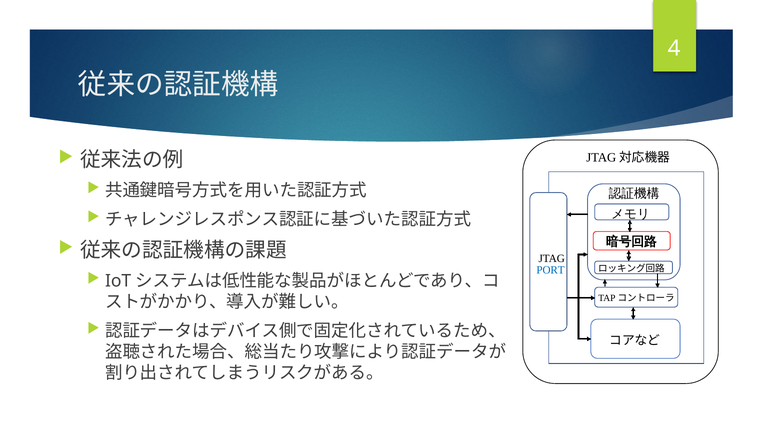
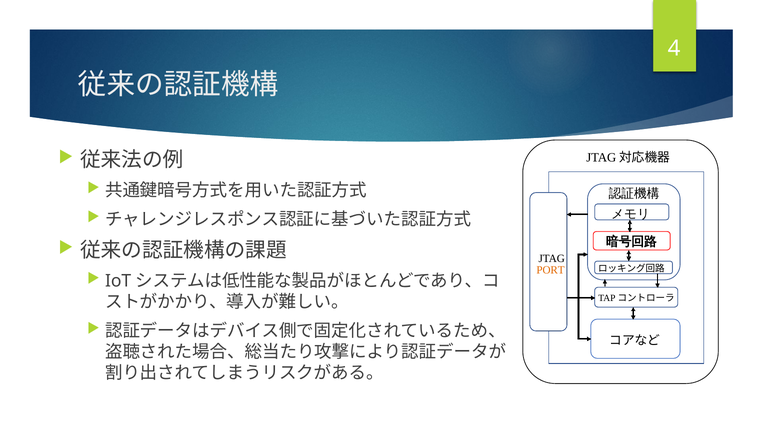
PORT colour: blue -> orange
